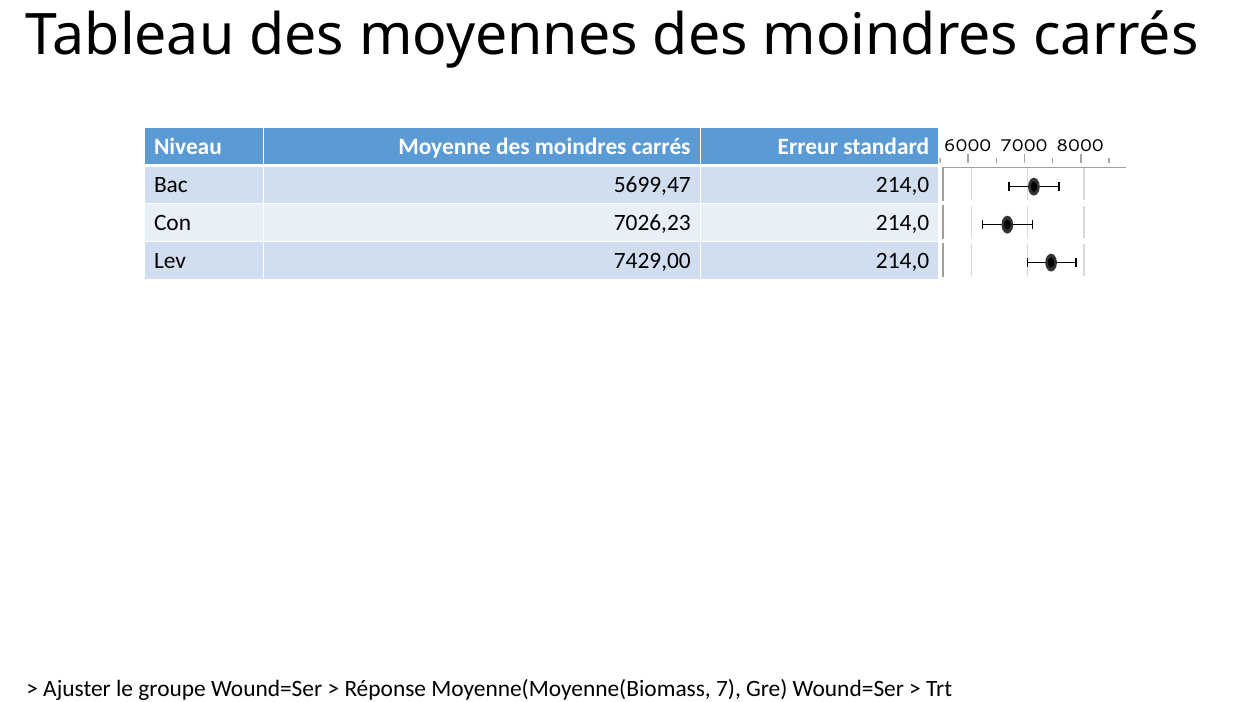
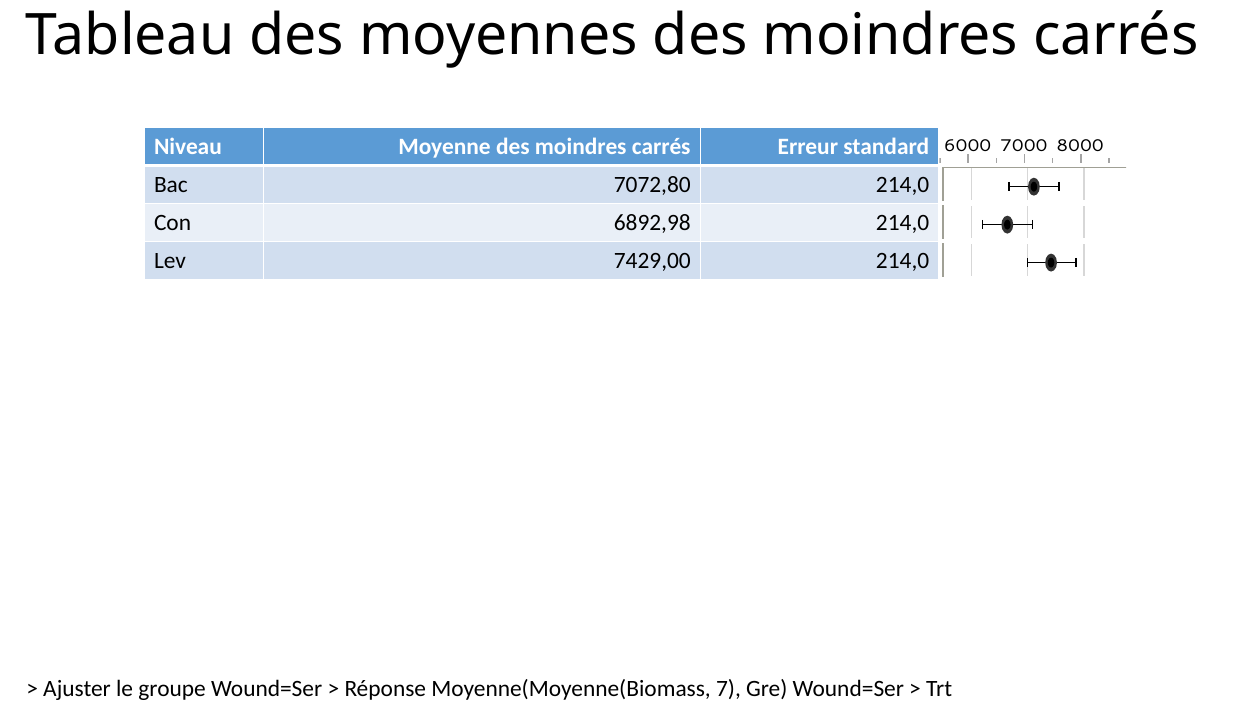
5699,47: 5699,47 -> 7072,80
7026,23: 7026,23 -> 6892,98
